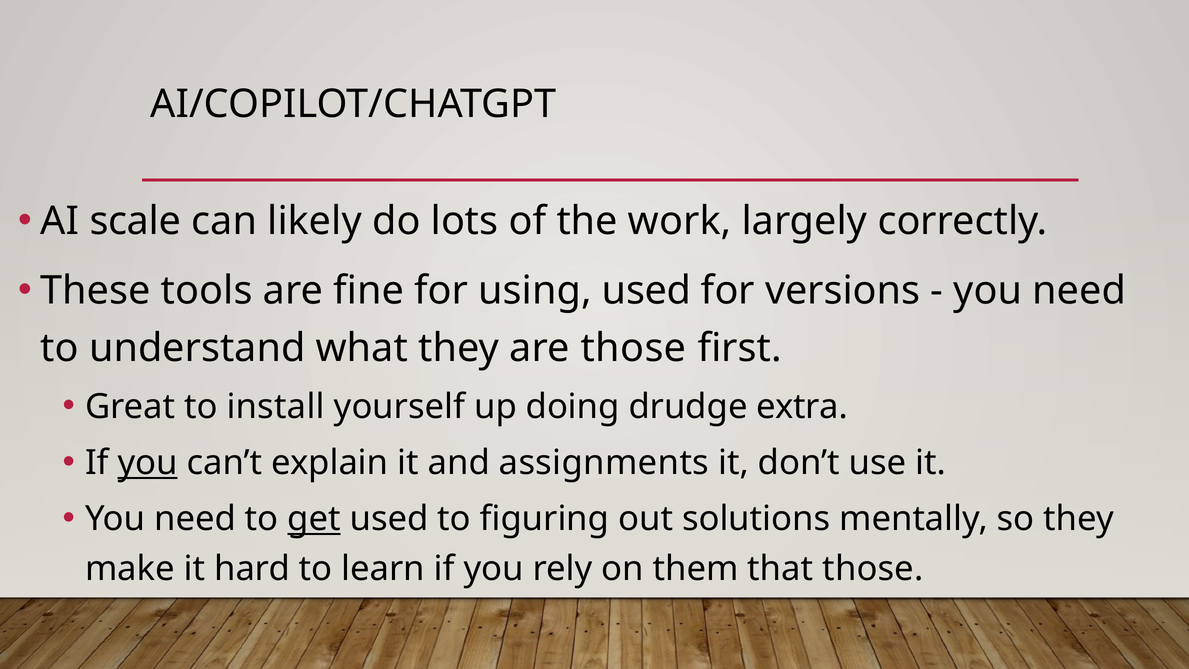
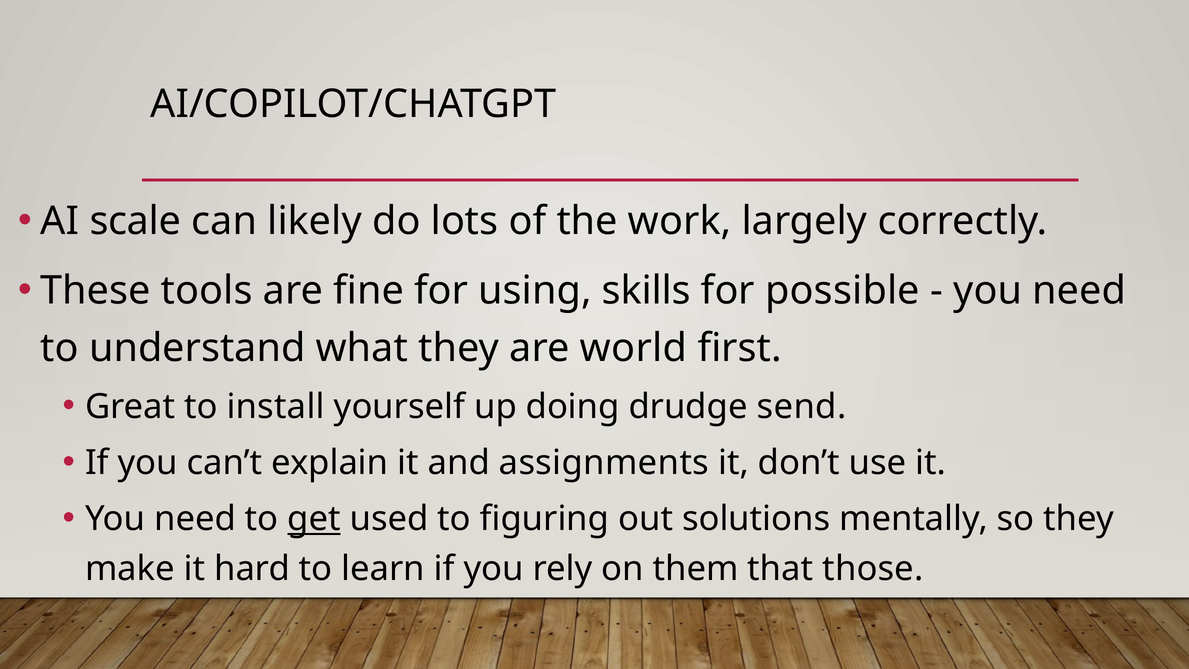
using used: used -> skills
versions: versions -> possible
are those: those -> world
extra: extra -> send
you at (148, 463) underline: present -> none
